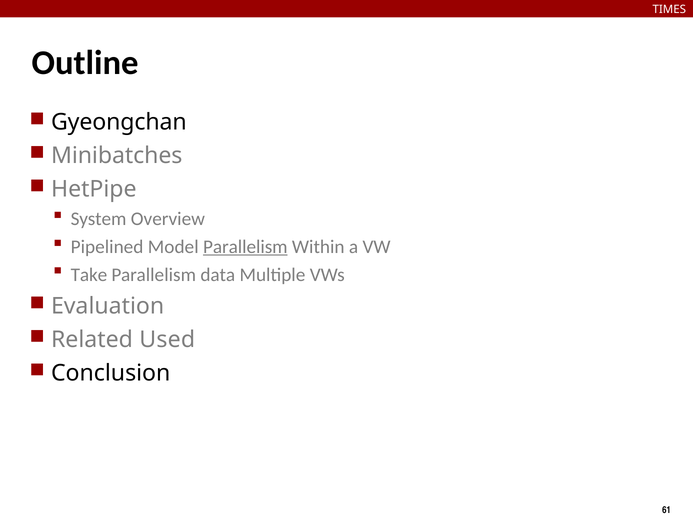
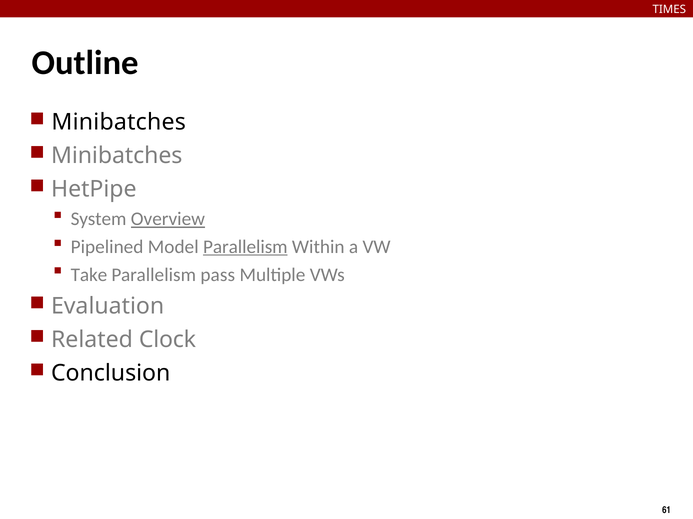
Gyeongchan at (119, 122): Gyeongchan -> Minibatches
Overview underline: none -> present
data: data -> pass
Used: Used -> Clock
